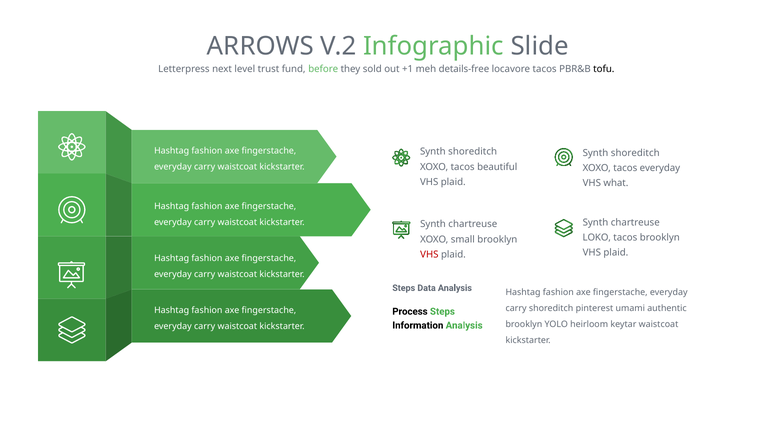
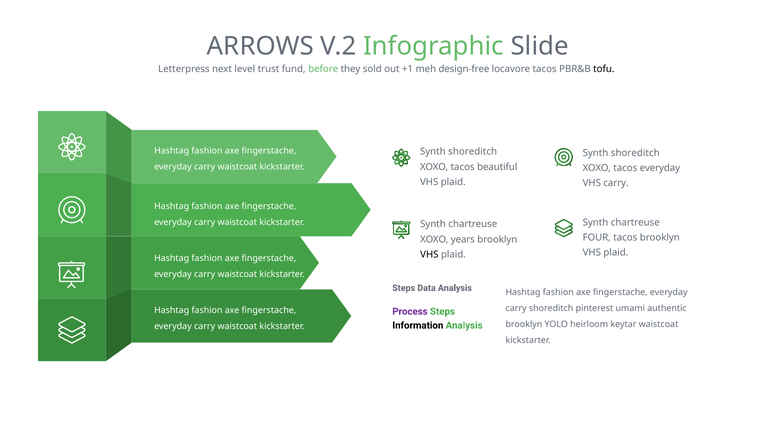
details-free: details-free -> design-free
VHS what: what -> carry
LOKO: LOKO -> FOUR
small: small -> years
VHS at (429, 254) colour: red -> black
Process colour: black -> purple
